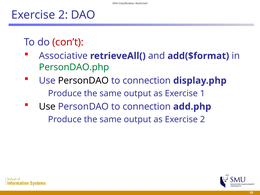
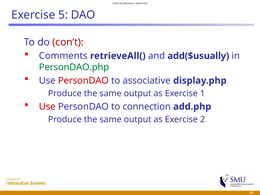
2 at (63, 15): 2 -> 5
Associative: Associative -> Comments
add($format: add($format -> add($usually
PersonDAO at (83, 81) colour: black -> red
connection at (147, 81): connection -> associative
Use at (47, 107) colour: black -> red
